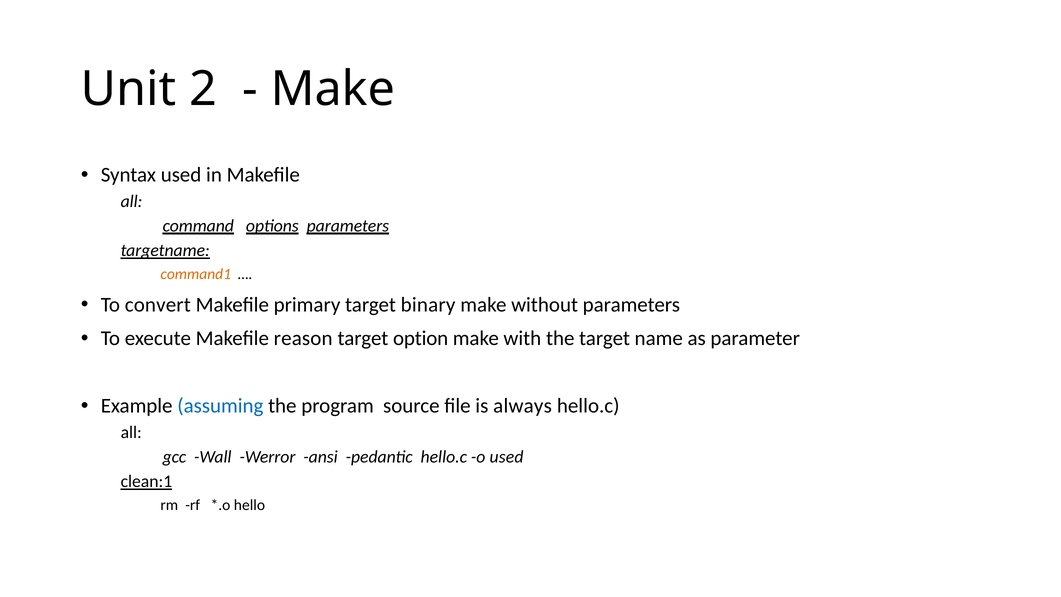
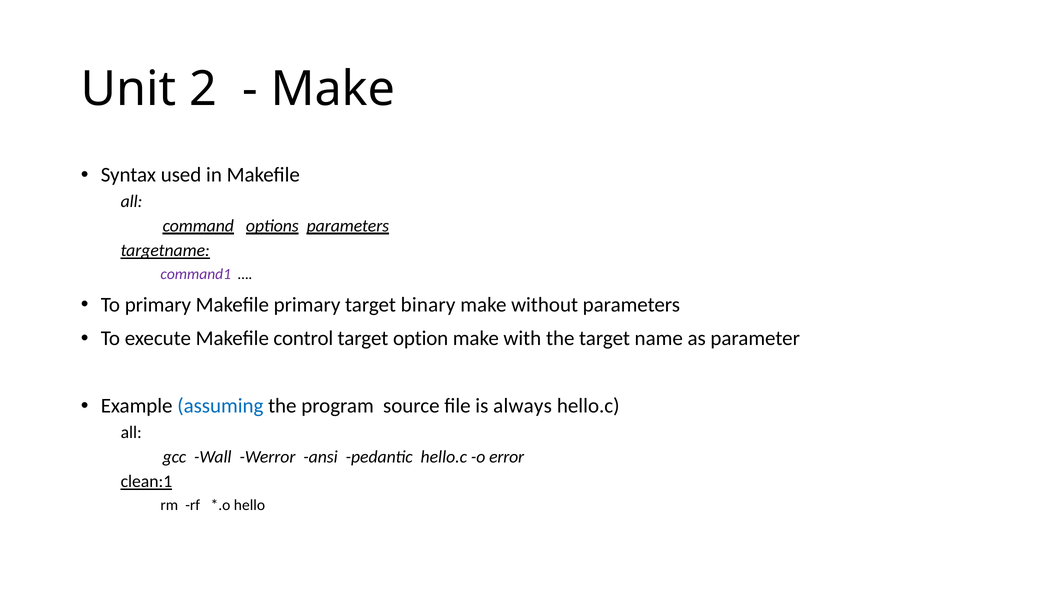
command1 colour: orange -> purple
To convert: convert -> primary
reason: reason -> control
o used: used -> error
